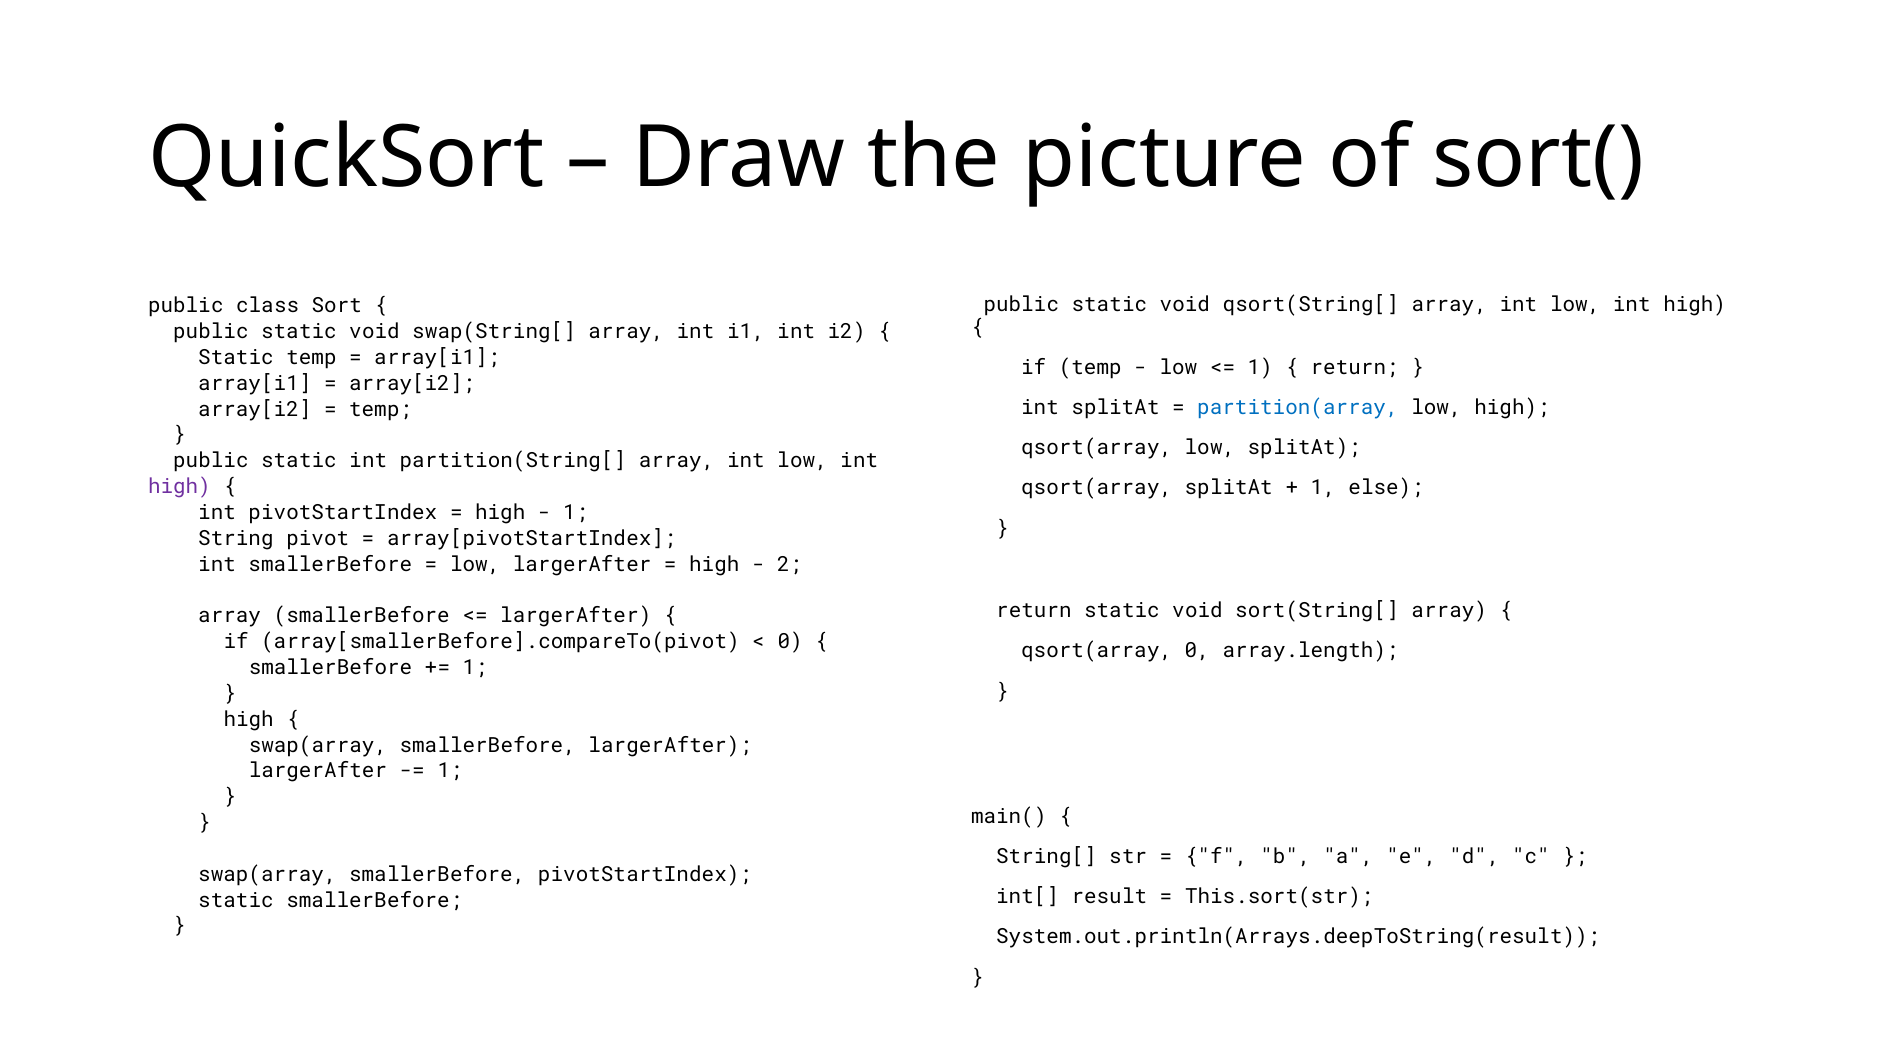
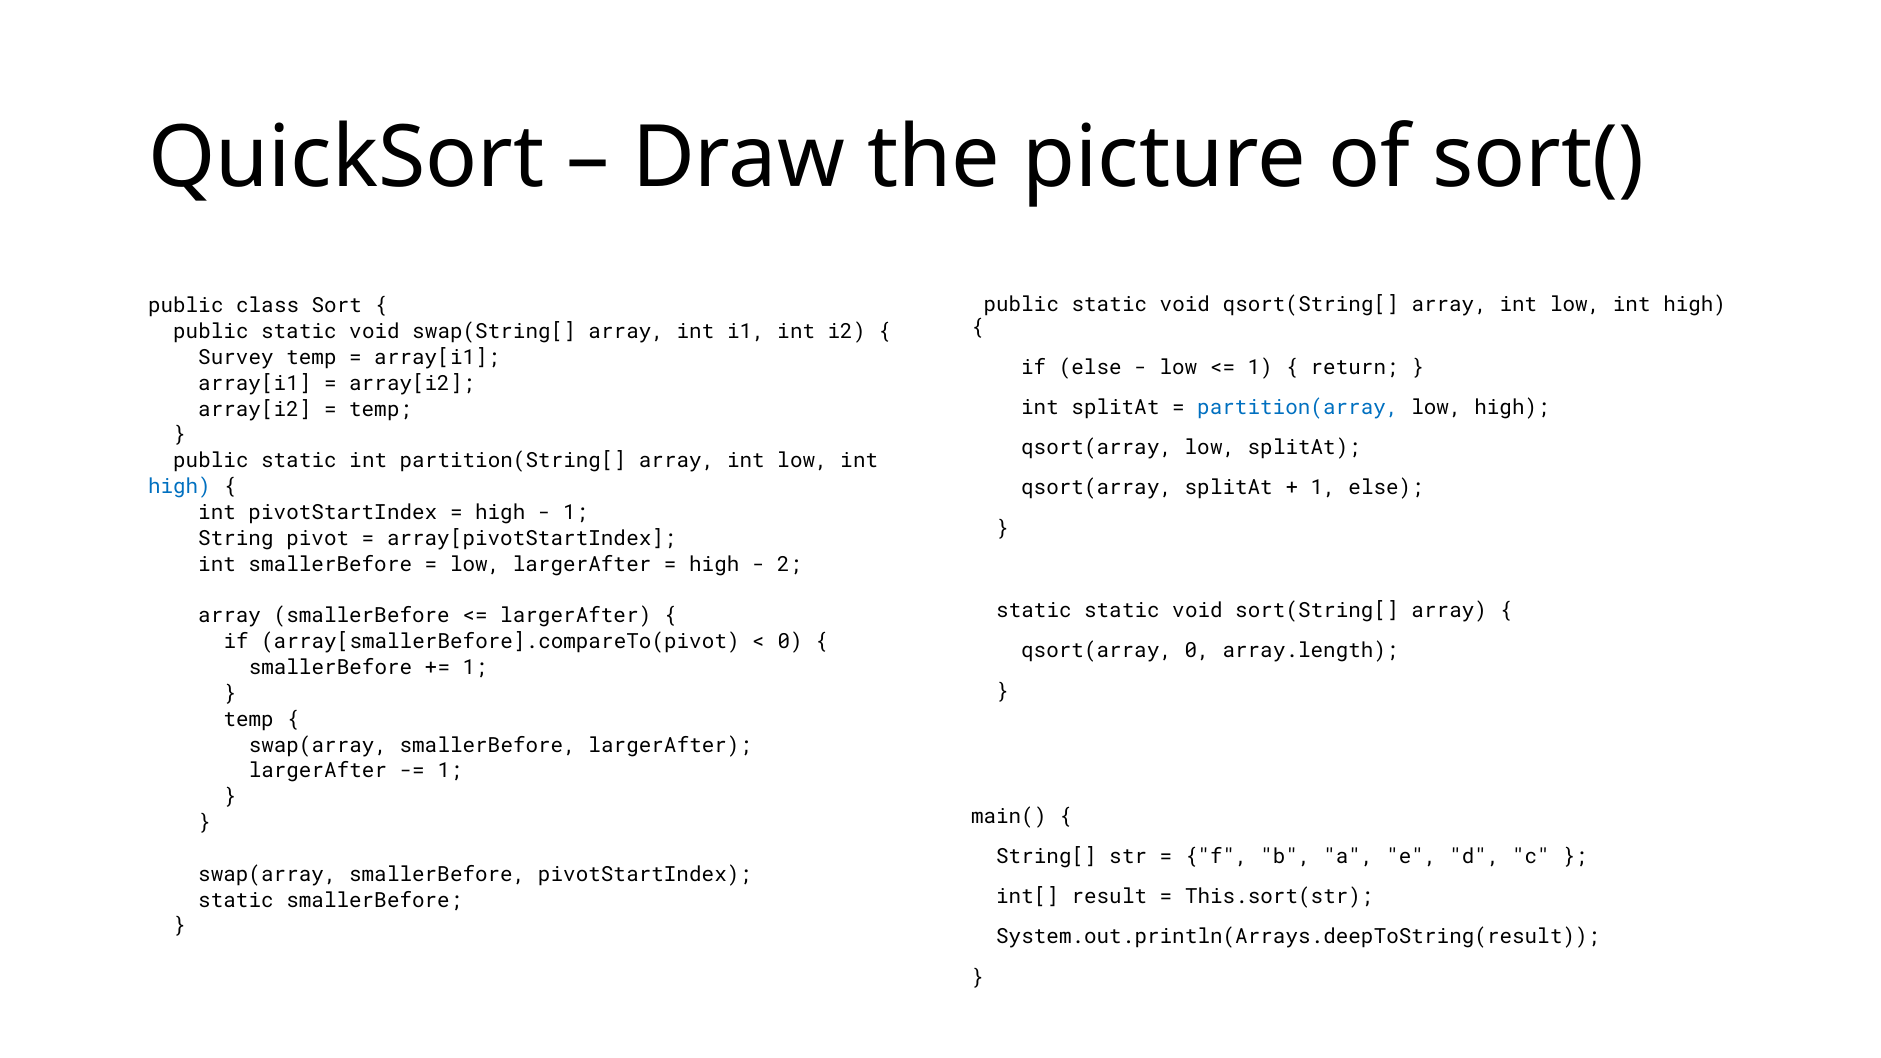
Static at (236, 358): Static -> Survey
if temp: temp -> else
high at (179, 487) colour: purple -> blue
return at (1034, 611): return -> static
high at (249, 719): high -> temp
